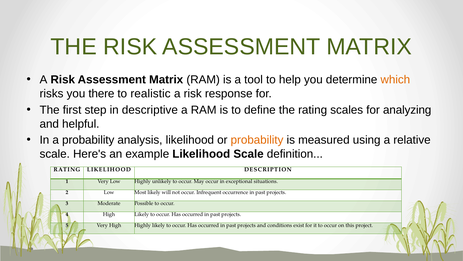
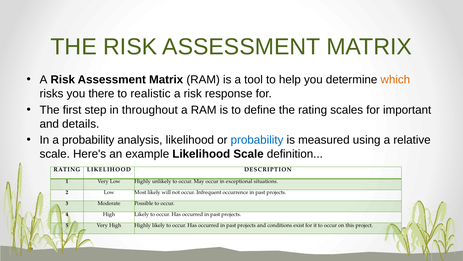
descriptive: descriptive -> throughout
analyzing: analyzing -> important
helpful: helpful -> details
probability at (257, 140) colour: orange -> blue
